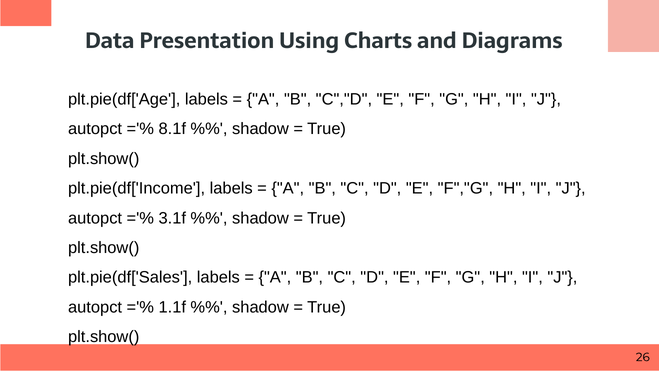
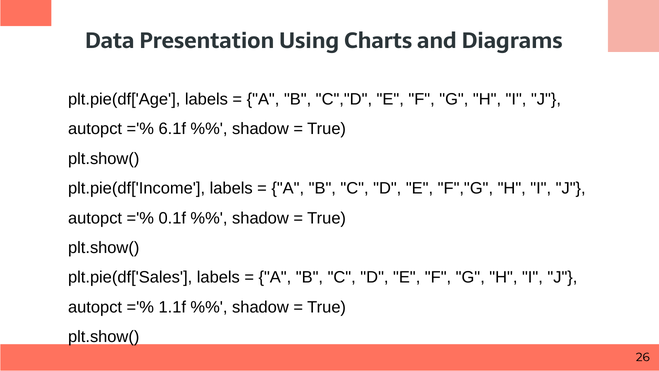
8.1f: 8.1f -> 6.1f
3.1f: 3.1f -> 0.1f
